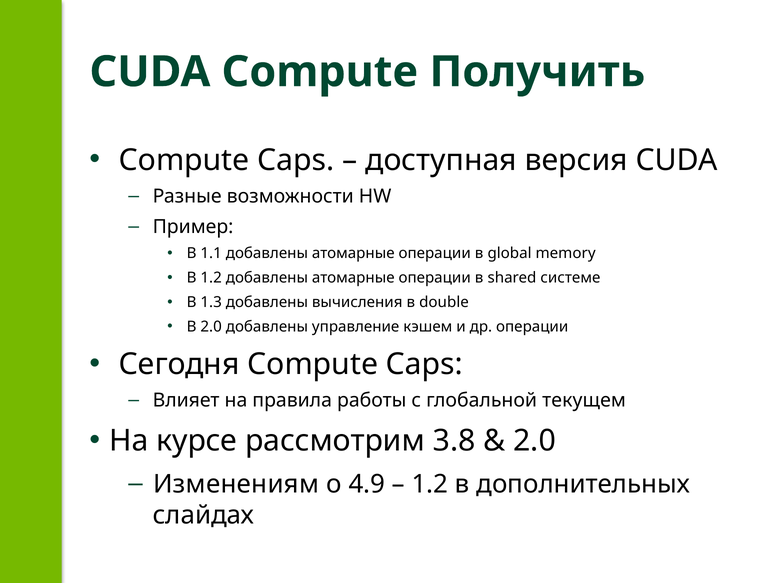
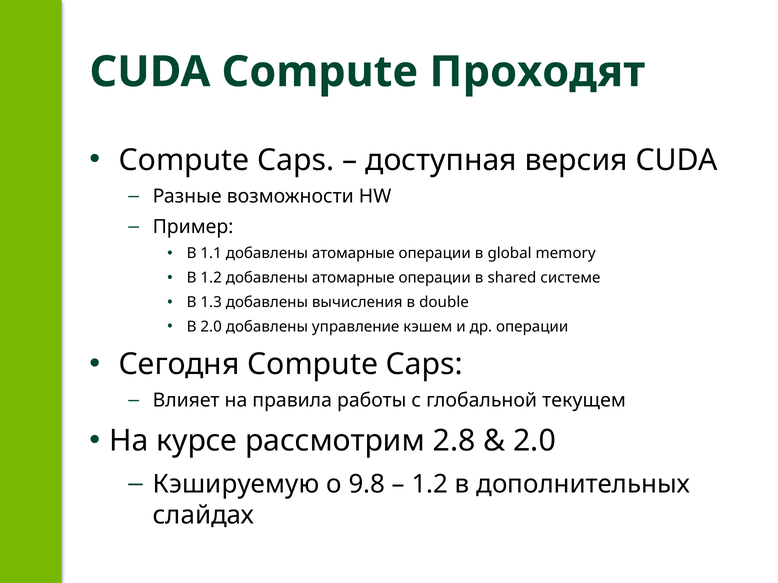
Получить: Получить -> Проходят
3.8: 3.8 -> 2.8
Изменениям: Изменениям -> Кэшируемую
4.9: 4.9 -> 9.8
